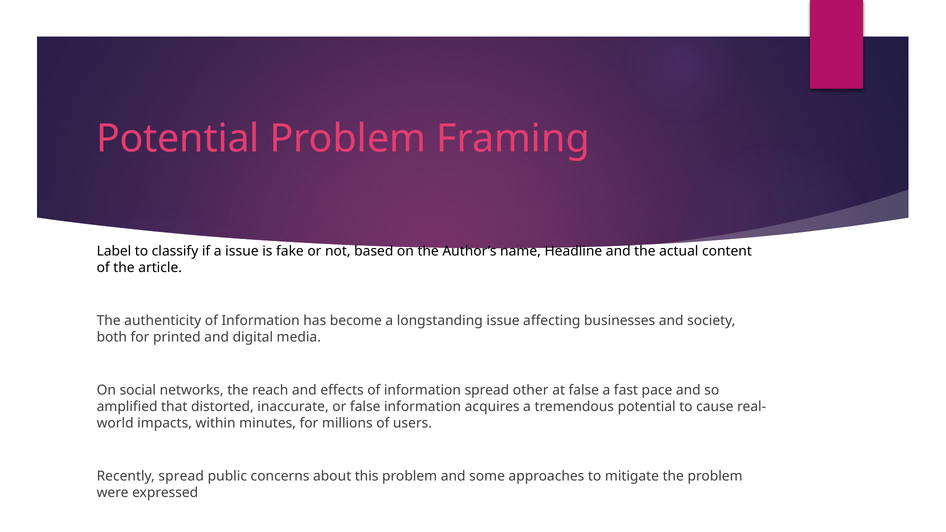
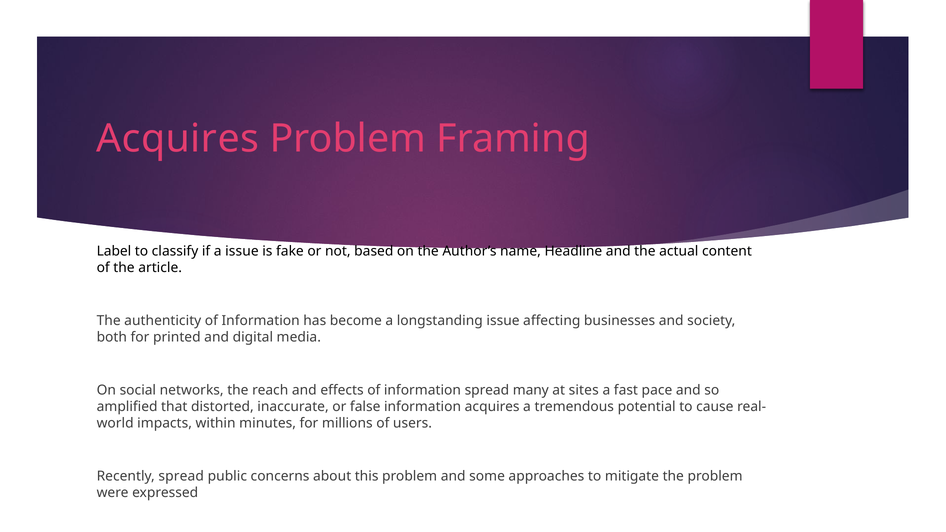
Potential at (178, 139): Potential -> Acquires
other: other -> many
at false: false -> sites
